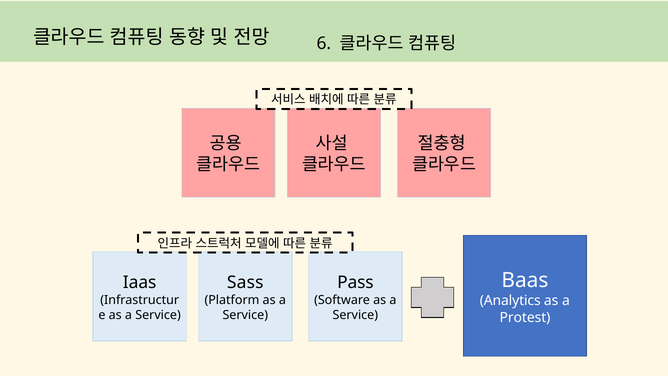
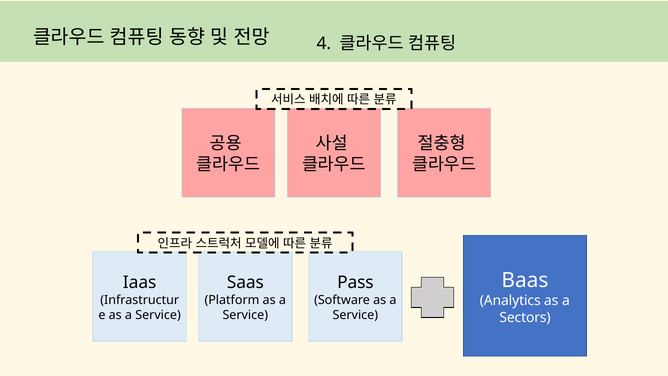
6: 6 -> 4
Sass: Sass -> Saas
Protest: Protest -> Sectors
